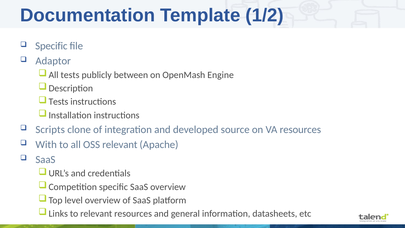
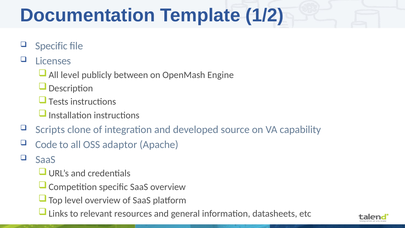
Adaptor: Adaptor -> Licenses
All tests: tests -> level
VA resources: resources -> capability
With: With -> Code
OSS relevant: relevant -> adaptor
